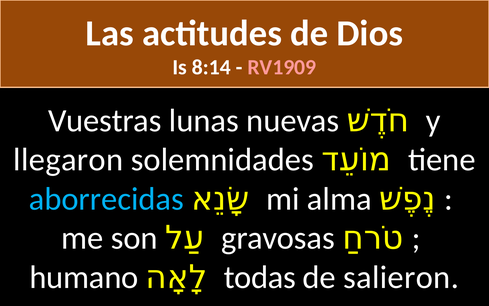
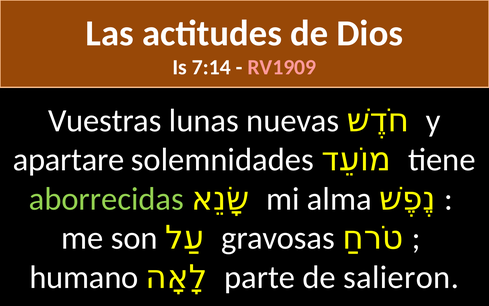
8:14: 8:14 -> 7:14
llegaron: llegaron -> apartare
aborrecidas colour: light blue -> light green
todas: todas -> parte
